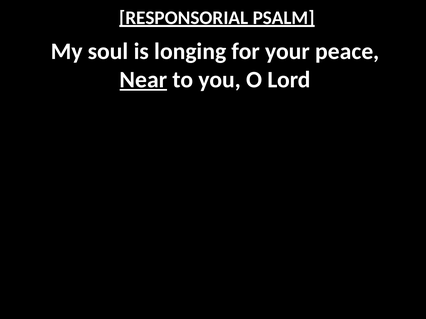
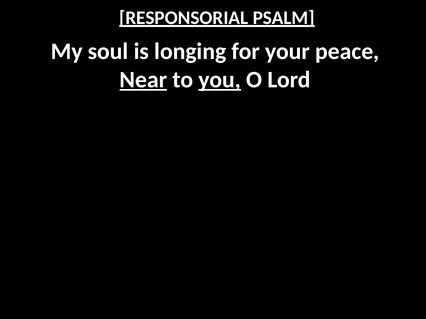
you underline: none -> present
